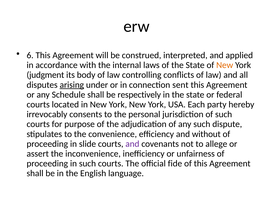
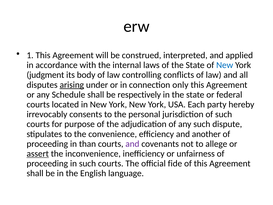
6: 6 -> 1
New at (225, 65) colour: orange -> blue
sent: sent -> only
without: without -> another
slide: slide -> than
assert underline: none -> present
